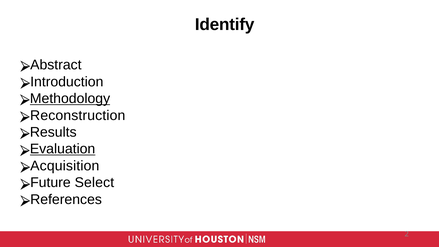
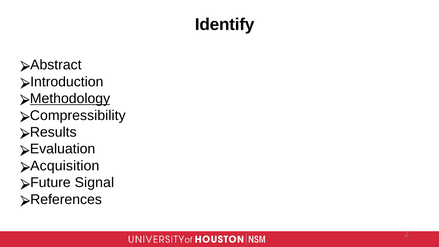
Reconstruction: Reconstruction -> Compressibility
Evaluation underline: present -> none
Select: Select -> Signal
